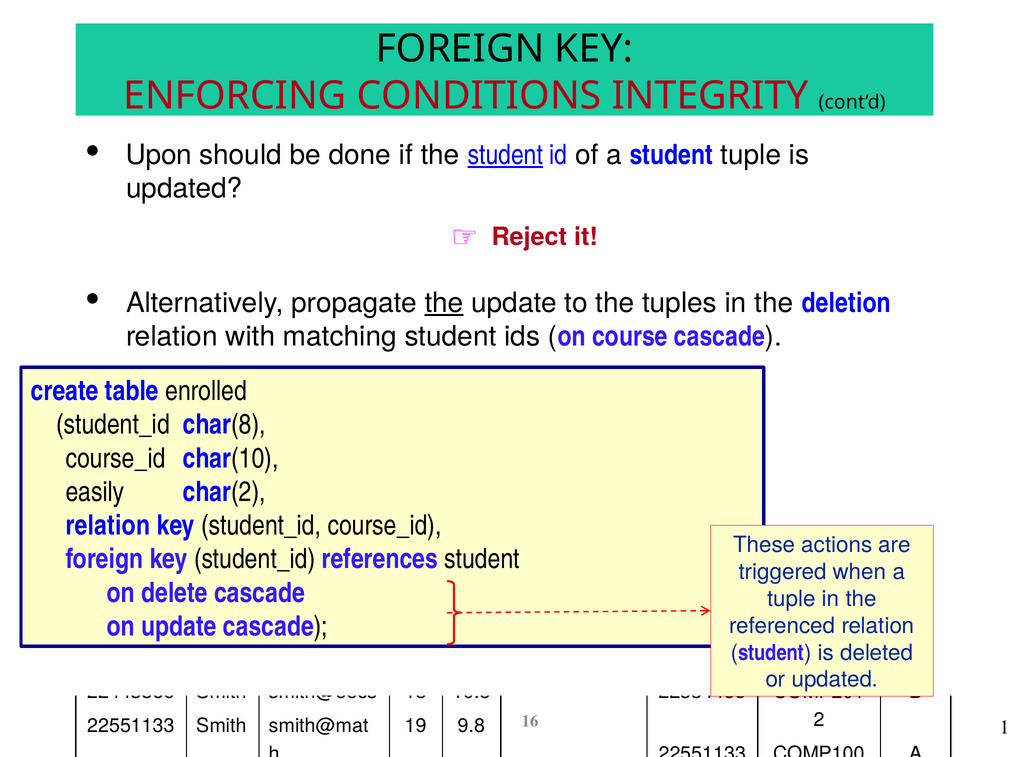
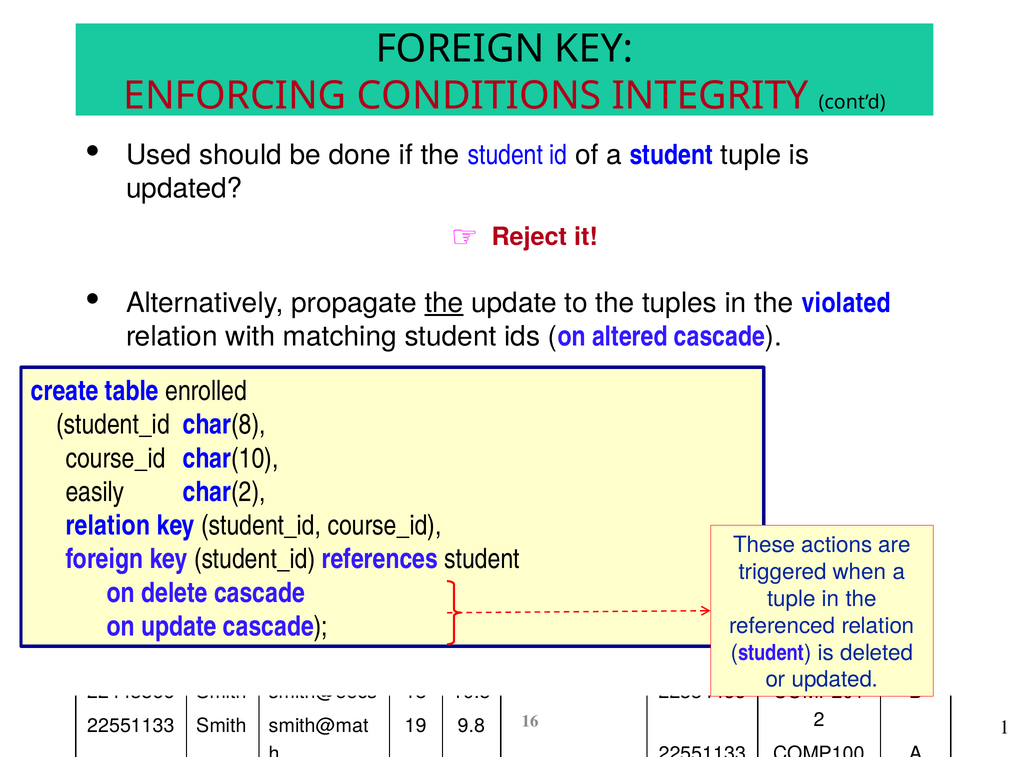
Upon: Upon -> Used
student at (505, 155) underline: present -> none
deletion: deletion -> violated
course: course -> altered
